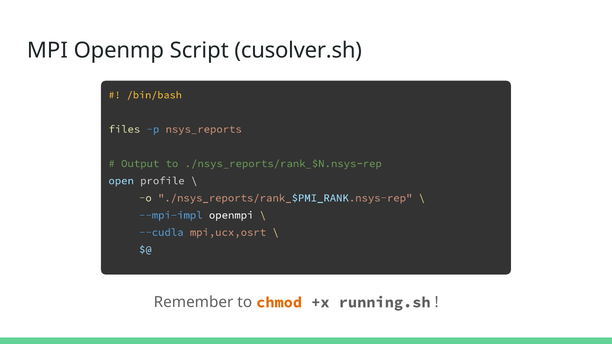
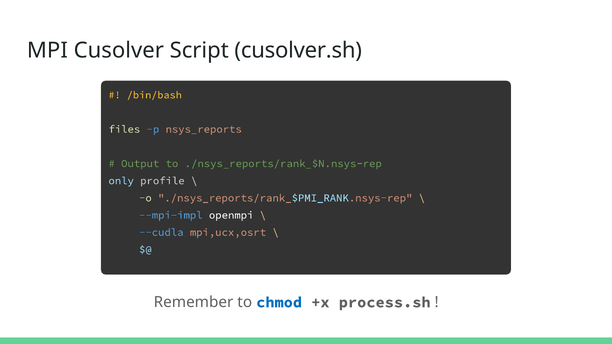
Openmp: Openmp -> Cusolver
open: open -> only
chmod colour: orange -> blue
running.sh: running.sh -> process.sh
